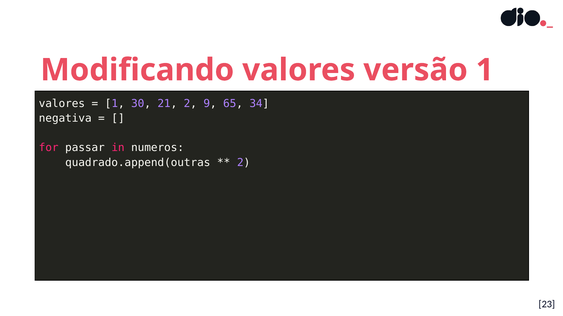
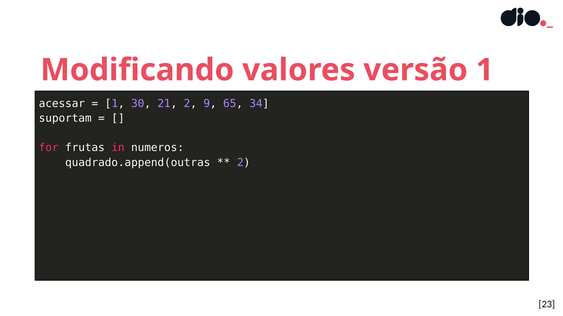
valores at (62, 104): valores -> acessar
negativa: negativa -> suportam
passar: passar -> frutas
